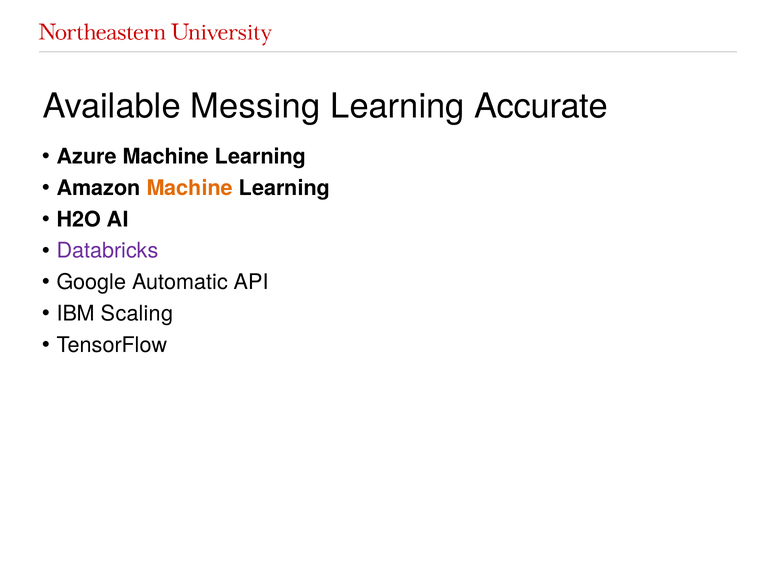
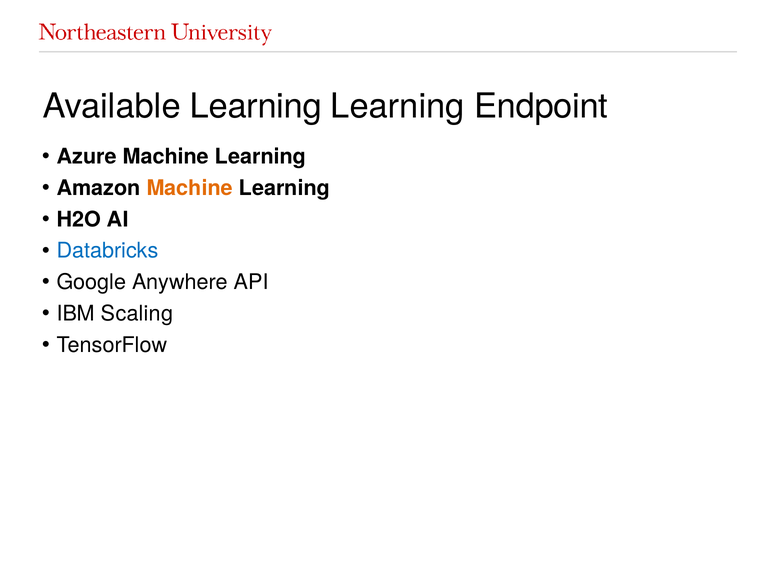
Available Messing: Messing -> Learning
Accurate: Accurate -> Endpoint
Databricks colour: purple -> blue
Automatic: Automatic -> Anywhere
